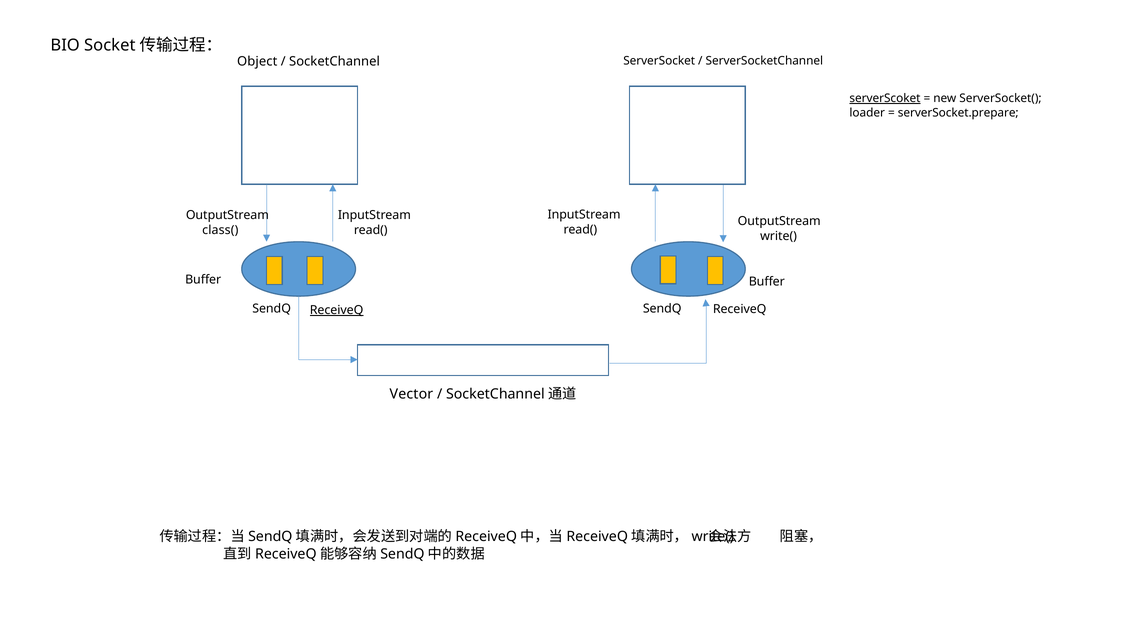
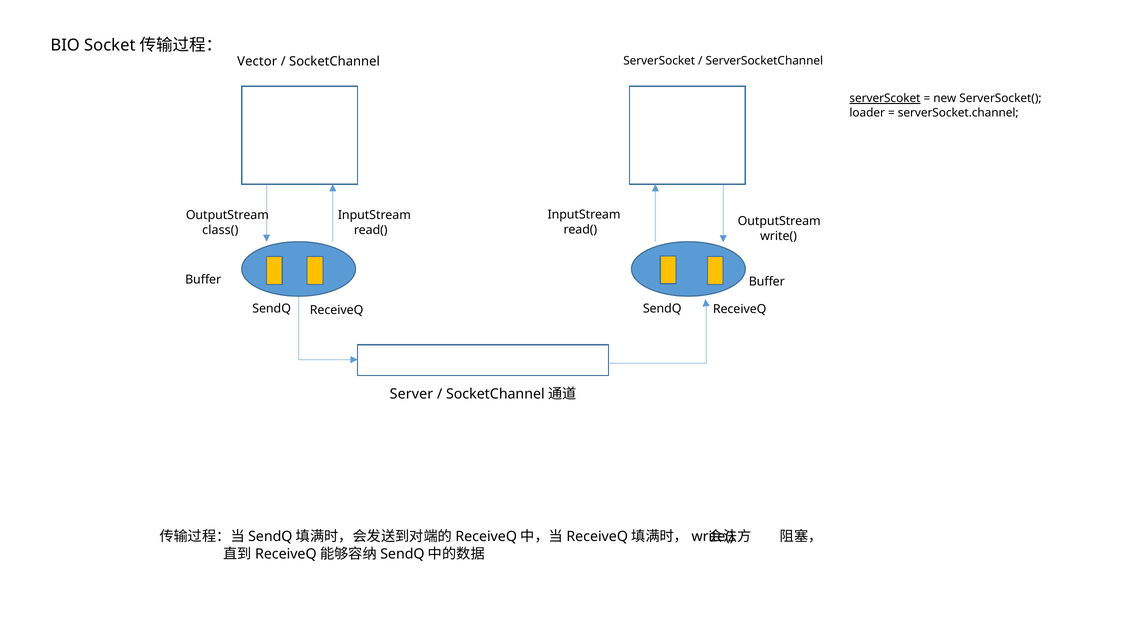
Object: Object -> Vector
serverSocket.prepare: serverSocket.prepare -> serverSocket.channel
ReceiveQ at (337, 310) underline: present -> none
Vector: Vector -> Server
